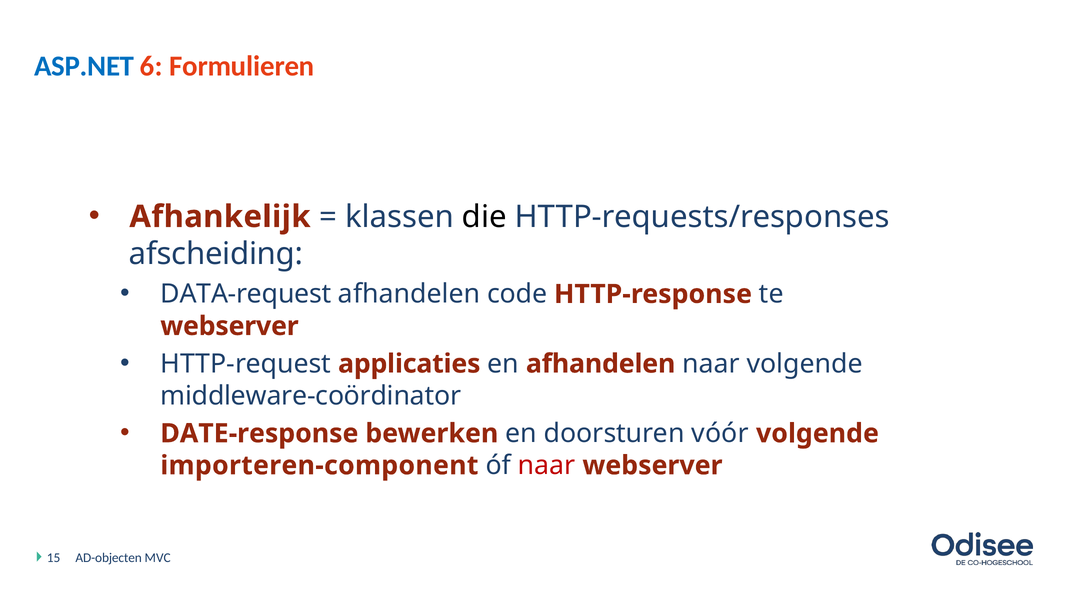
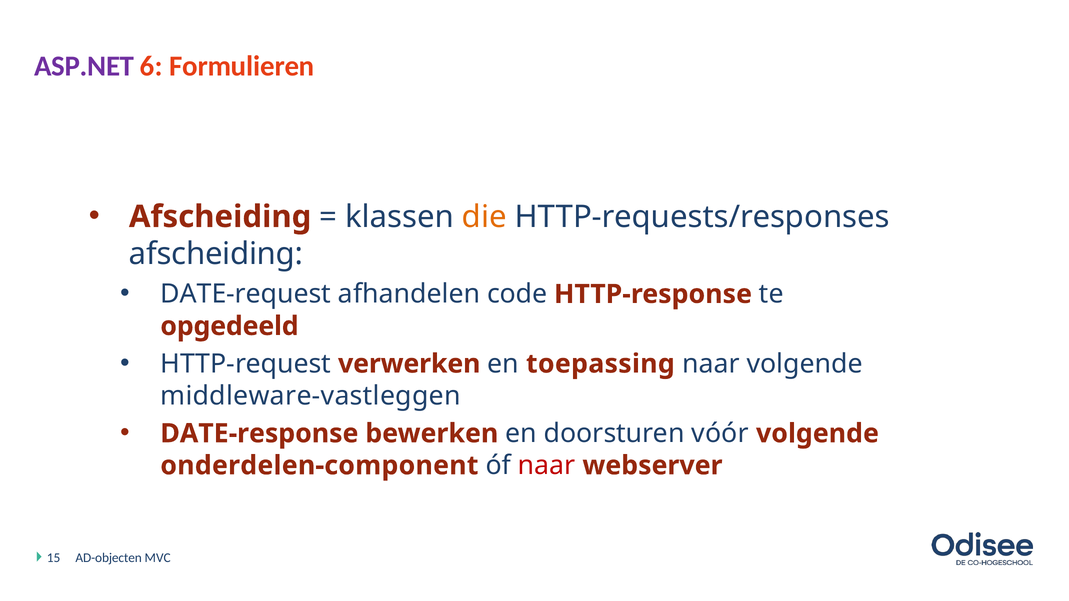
ASP.NET colour: blue -> purple
Afhankelijk at (220, 217): Afhankelijk -> Afscheiding
die colour: black -> orange
DATA-request: DATA-request -> DATE-request
webserver at (230, 326): webserver -> opgedeeld
applicaties: applicaties -> verwerken
en afhandelen: afhandelen -> toepassing
middleware-coördinator: middleware-coördinator -> middleware-vastleggen
importeren-component: importeren-component -> onderdelen-component
